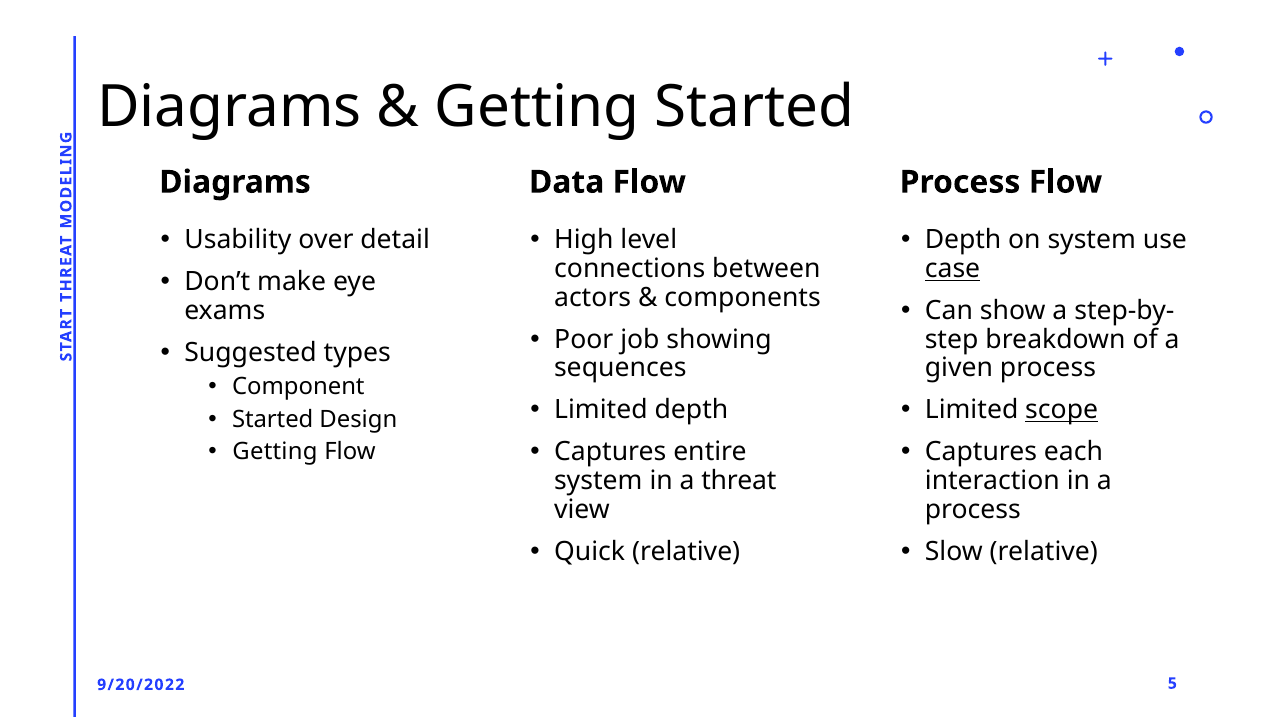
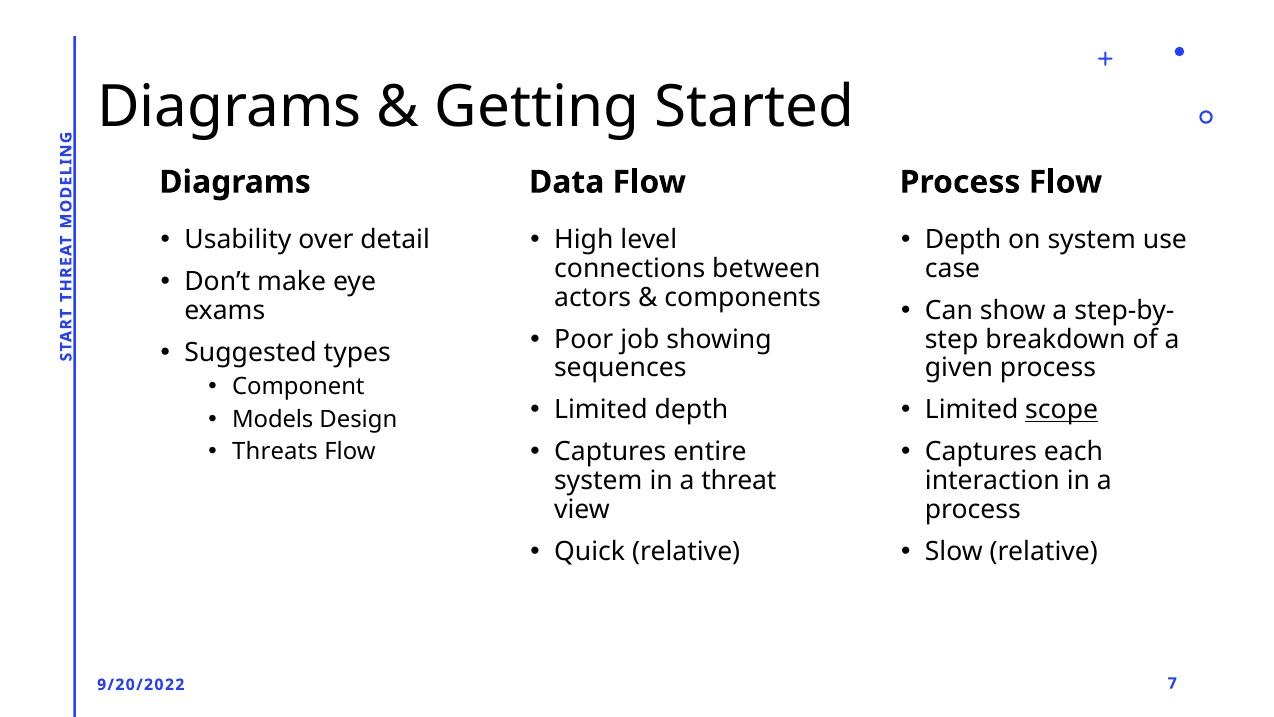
case underline: present -> none
Started at (273, 419): Started -> Models
Getting at (275, 451): Getting -> Threats
5: 5 -> 7
